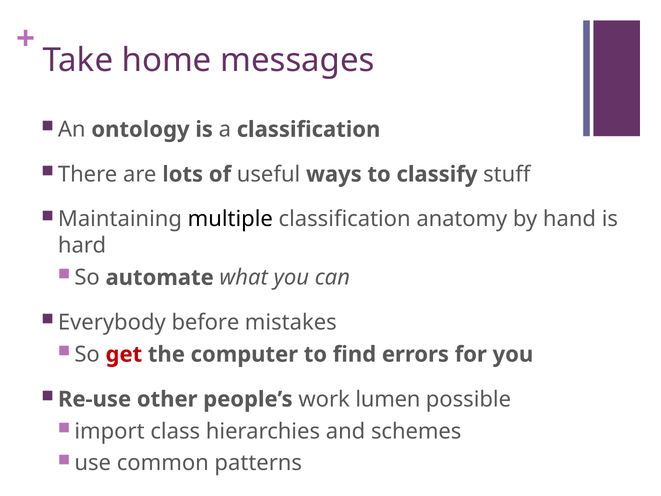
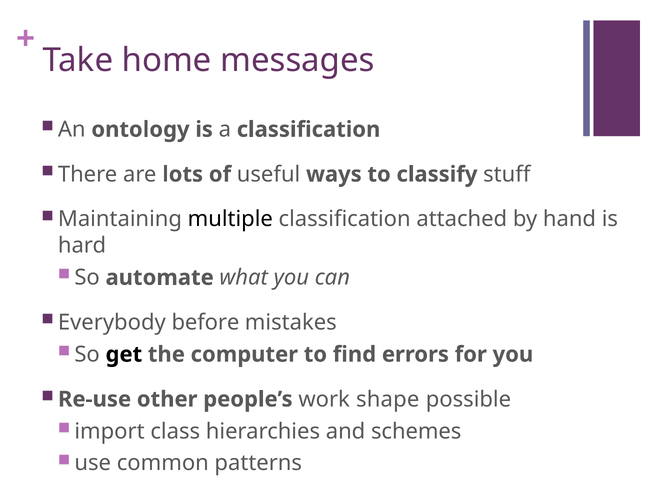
anatomy: anatomy -> attached
get colour: red -> black
lumen: lumen -> shape
